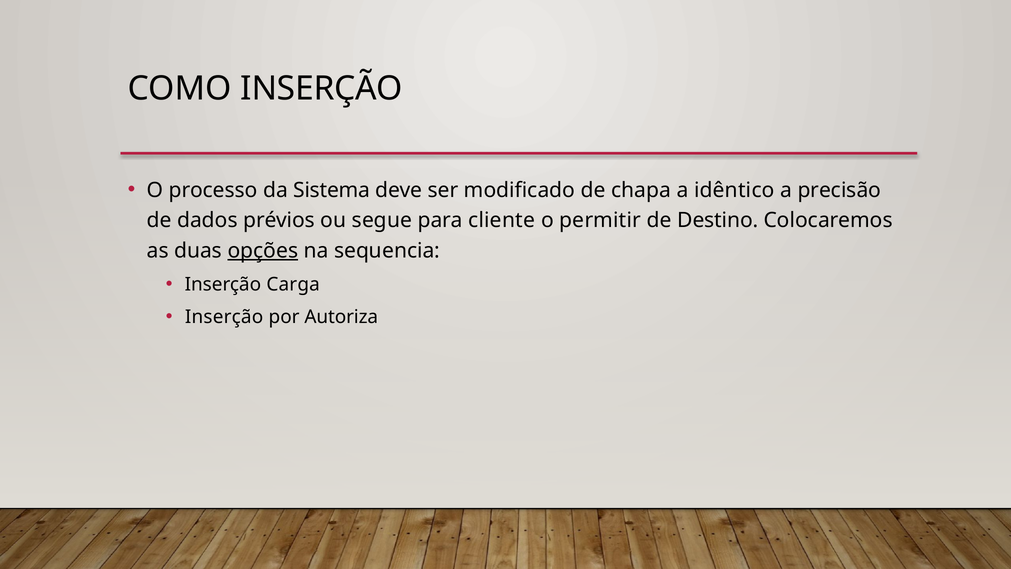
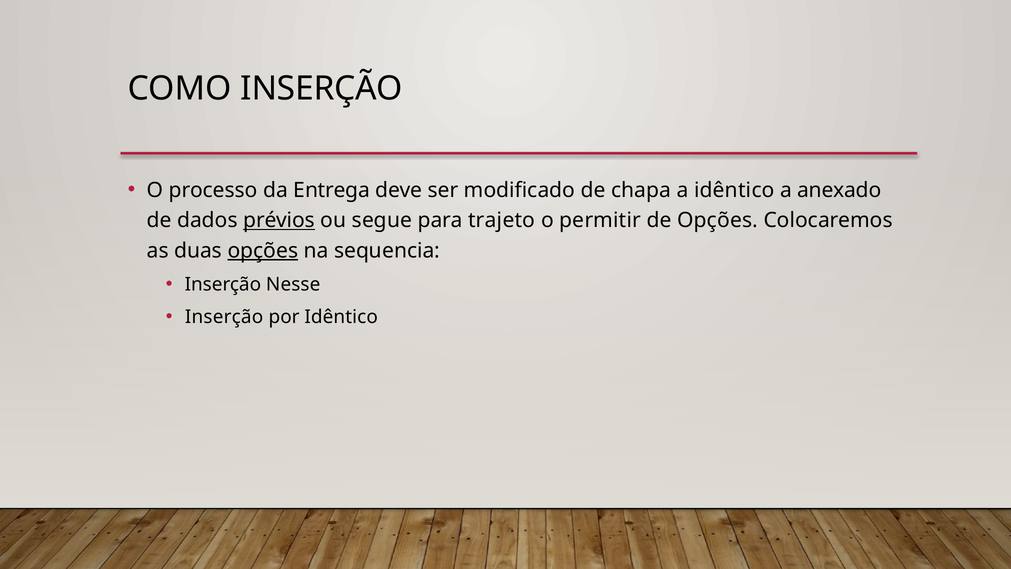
Sistema: Sistema -> Entrega
precisão: precisão -> anexado
prévios underline: none -> present
cliente: cliente -> trajeto
de Destino: Destino -> Opções
Carga: Carga -> Nesse
por Autoriza: Autoriza -> Idêntico
